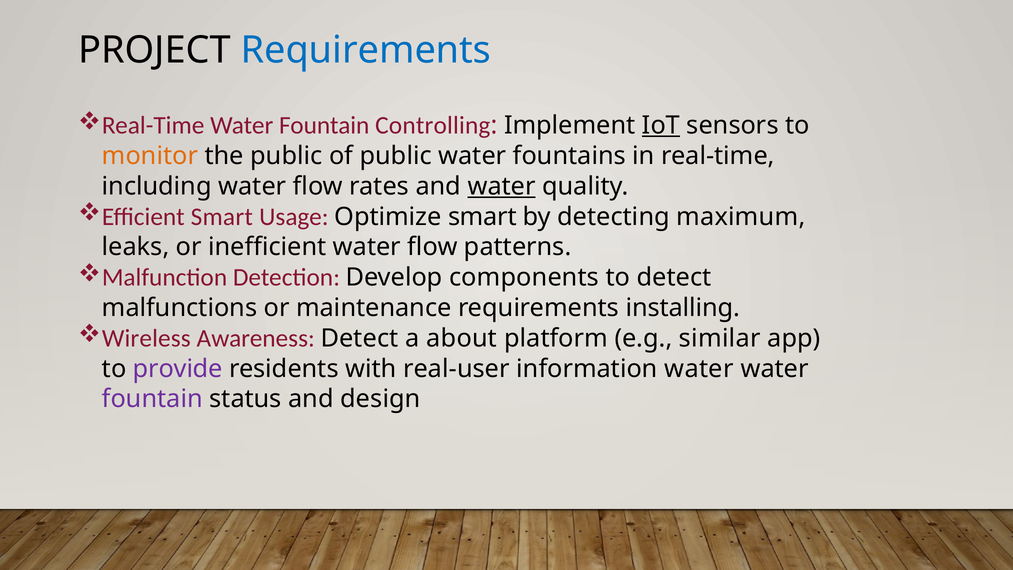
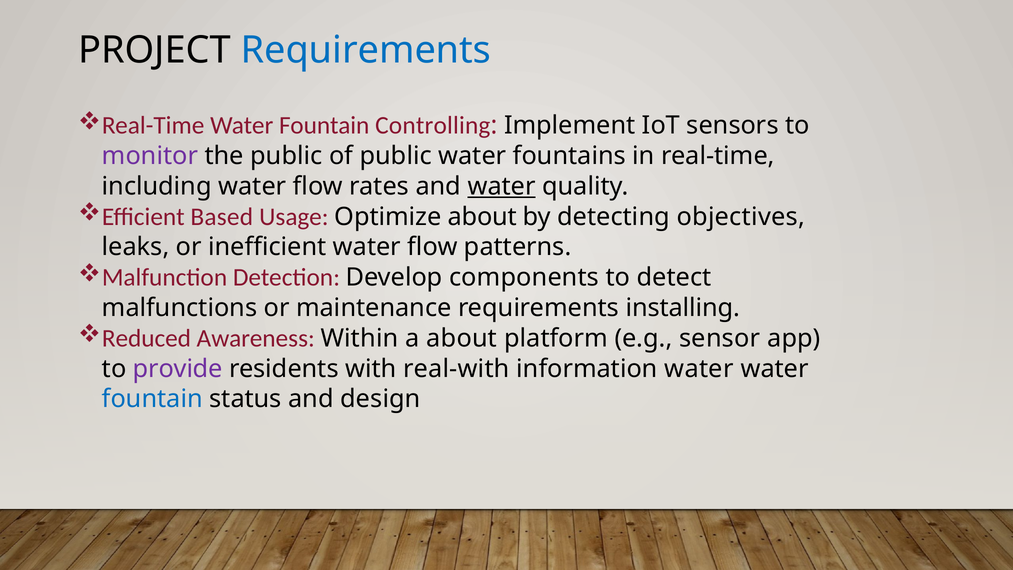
IoT underline: present -> none
monitor colour: orange -> purple
Efficient Smart: Smart -> Based
Optimize smart: smart -> about
maximum: maximum -> objectives
Wireless: Wireless -> Reduced
Awareness Detect: Detect -> Within
similar: similar -> sensor
real-user: real-user -> real-with
fountain at (152, 399) colour: purple -> blue
